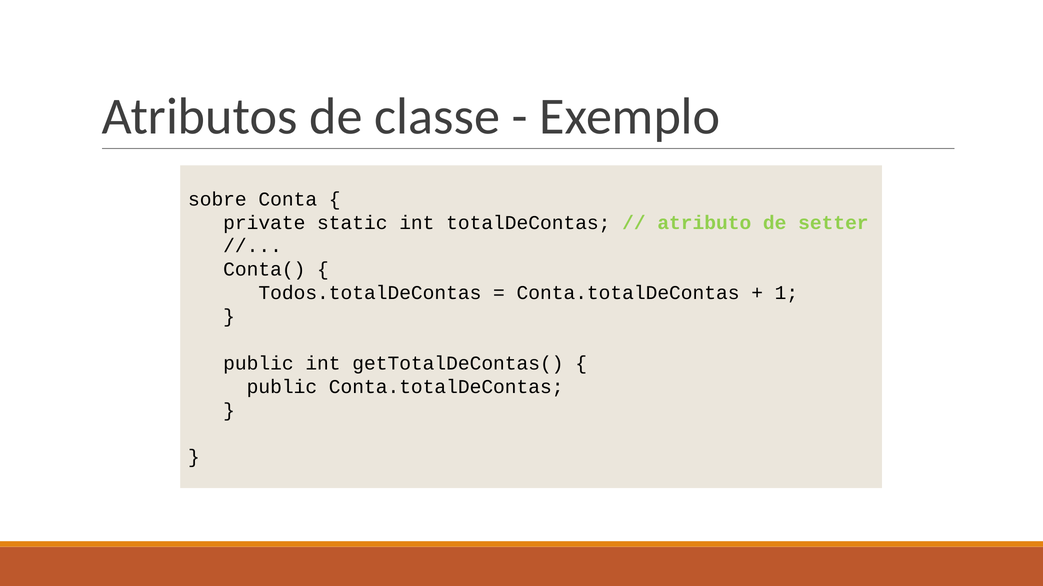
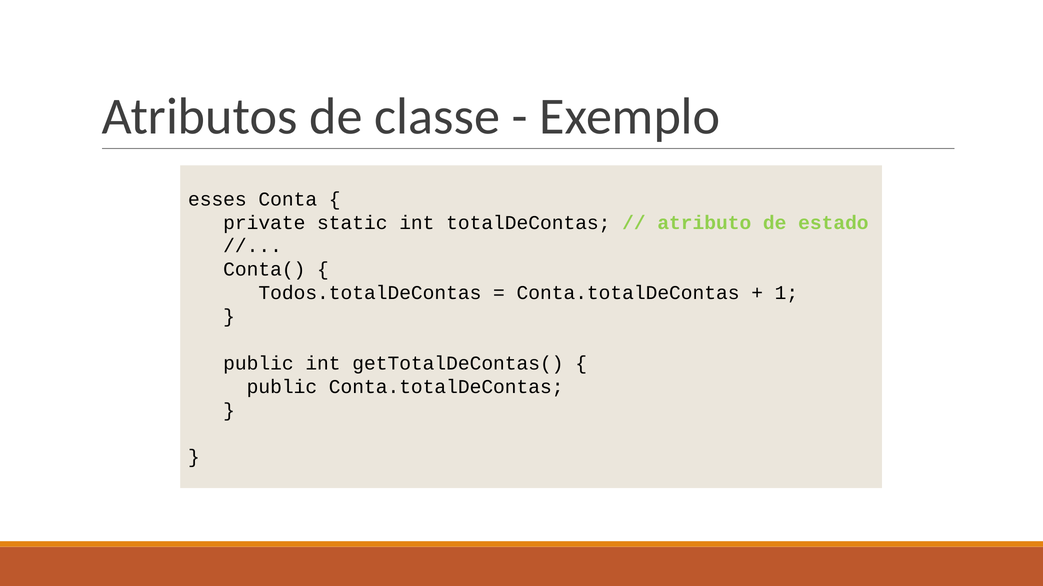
sobre: sobre -> esses
setter: setter -> estado
